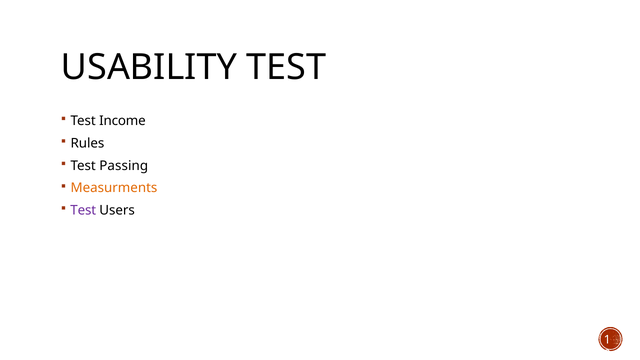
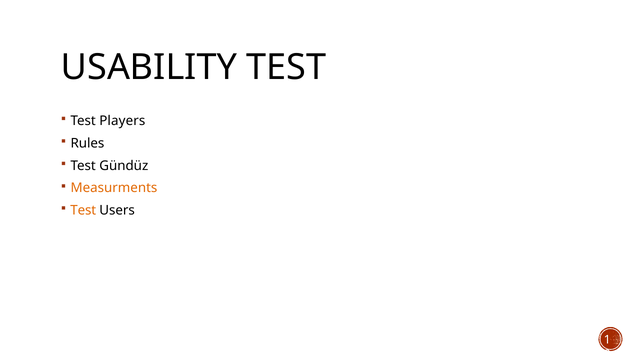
Income: Income -> Players
Passing: Passing -> Gündüz
Test at (83, 210) colour: purple -> orange
